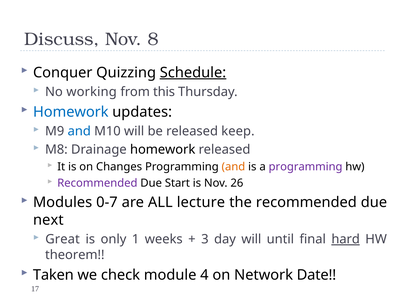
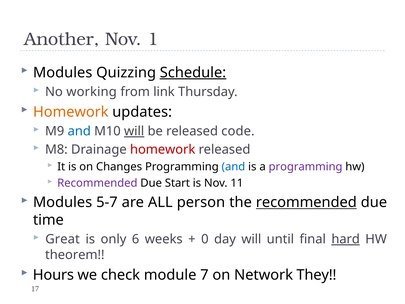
Discuss: Discuss -> Another
8: 8 -> 1
Conquer at (63, 73): Conquer -> Modules
this: this -> link
Homework at (71, 112) colour: blue -> orange
will at (134, 131) underline: none -> present
keep: keep -> code
homework at (163, 150) colour: black -> red
and at (233, 167) colour: orange -> blue
26: 26 -> 11
0-7: 0-7 -> 5-7
lecture: lecture -> person
recommended at (306, 202) underline: none -> present
next: next -> time
1: 1 -> 6
3: 3 -> 0
Taken: Taken -> Hours
4: 4 -> 7
Date: Date -> They
